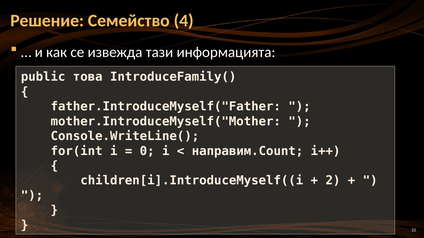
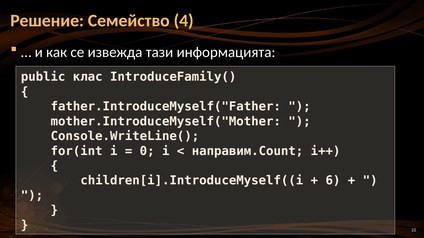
това: това -> клас
2: 2 -> 6
